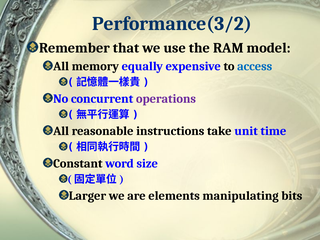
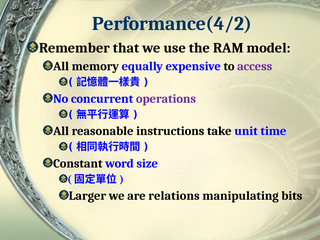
Performance(3/2: Performance(3/2 -> Performance(4/2
access colour: blue -> purple
elements: elements -> relations
